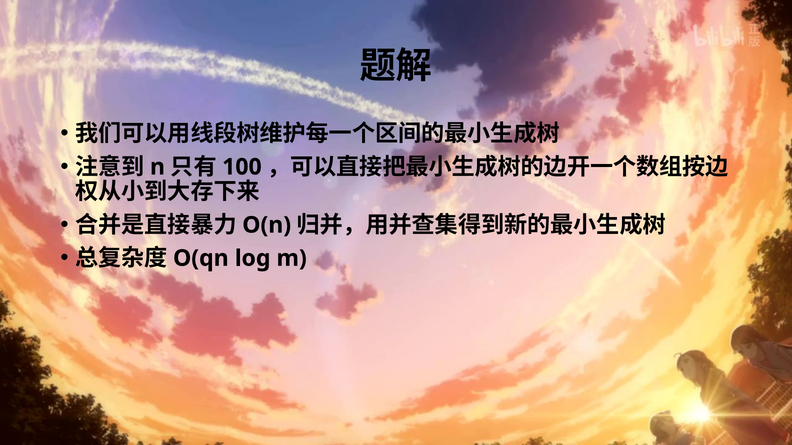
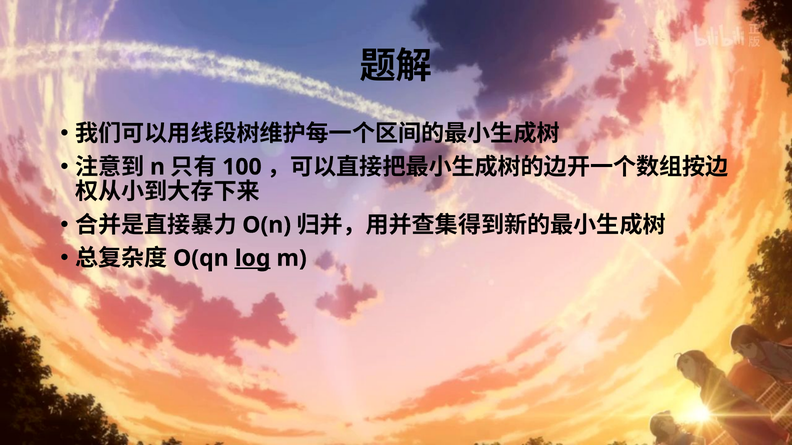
log underline: none -> present
